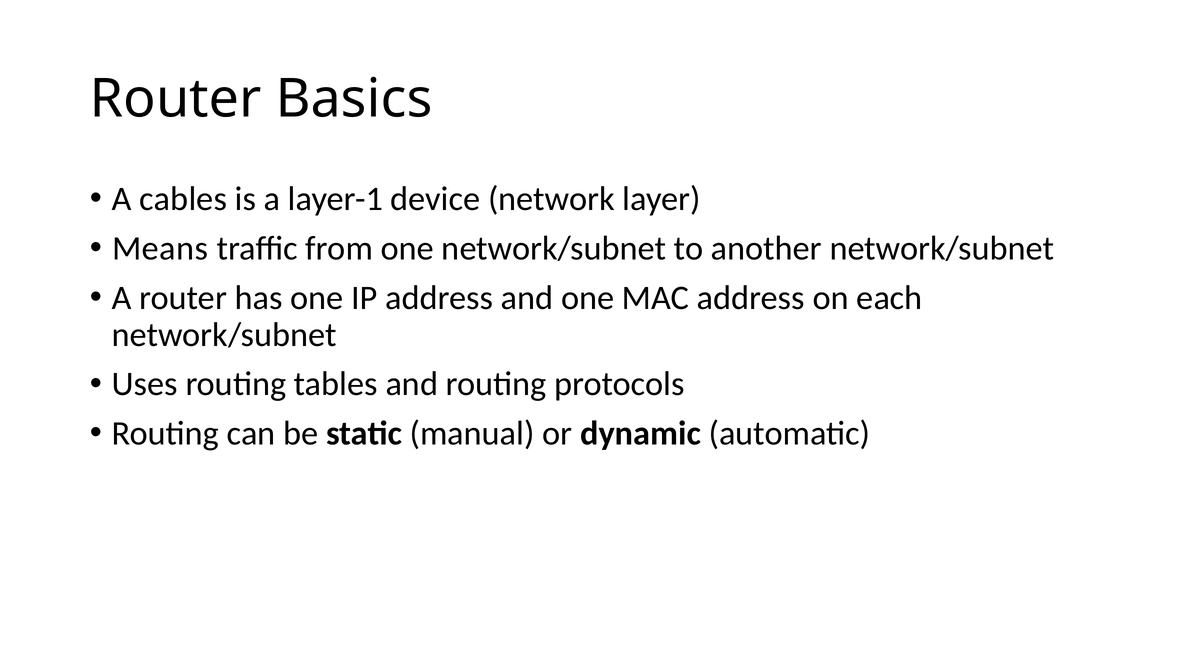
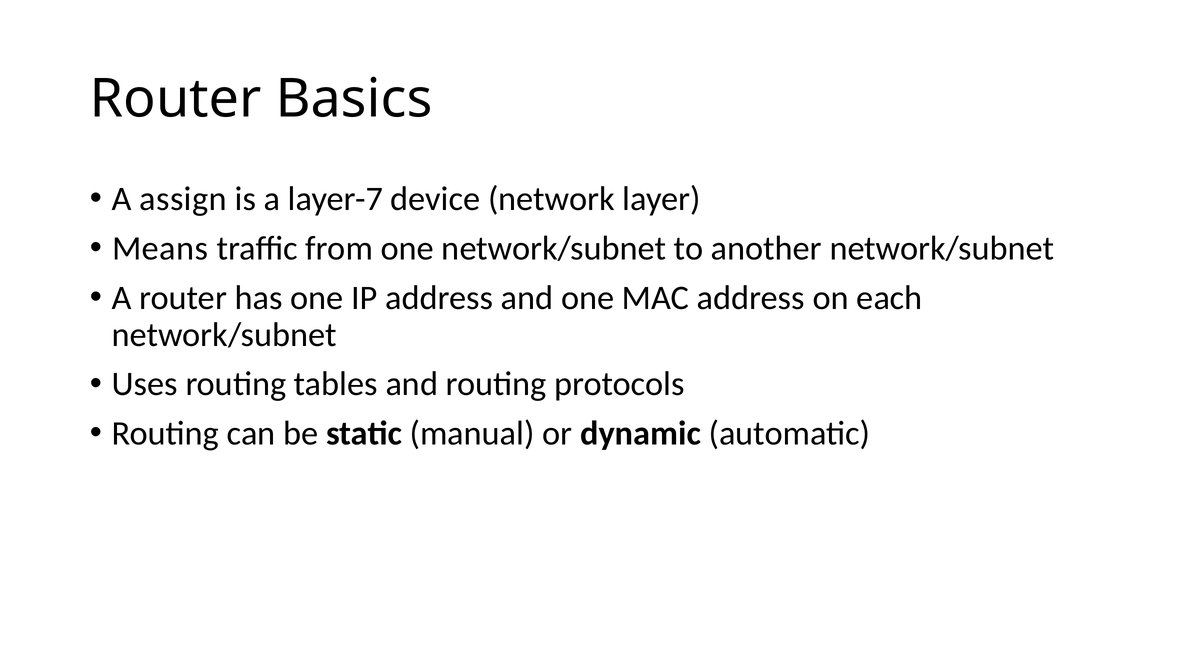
cables: cables -> assign
layer-1: layer-1 -> layer-7
